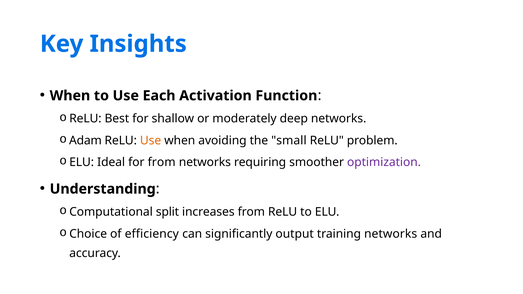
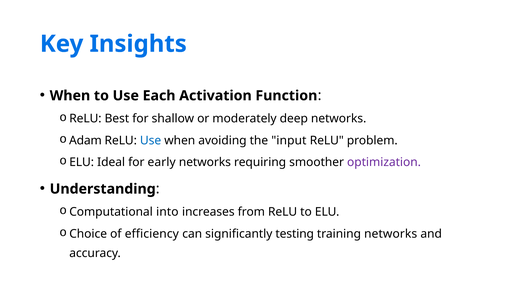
Use at (151, 141) colour: orange -> blue
small: small -> input
for from: from -> early
split: split -> into
output: output -> testing
